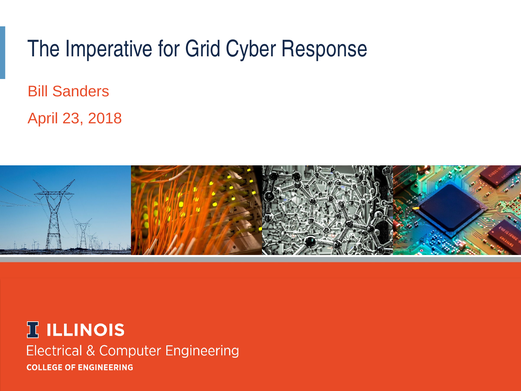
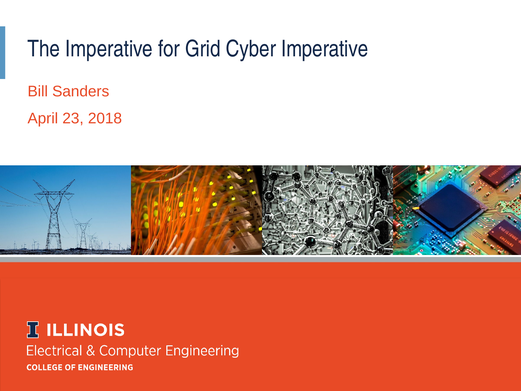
Cyber Response: Response -> Imperative
